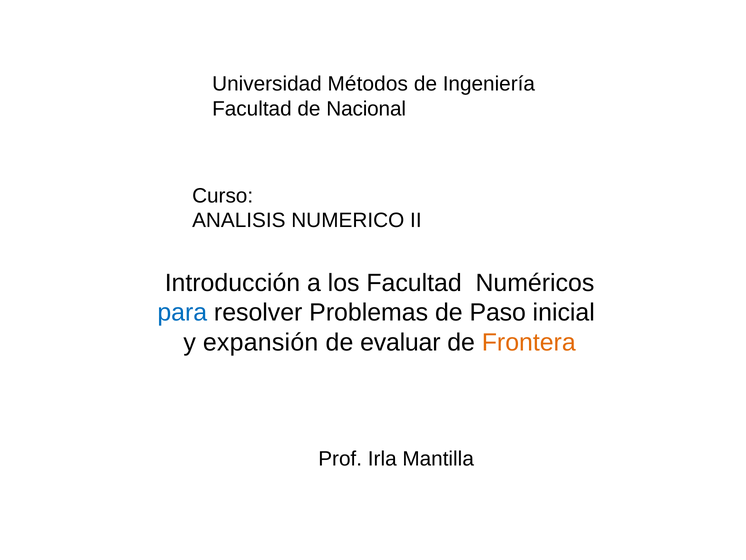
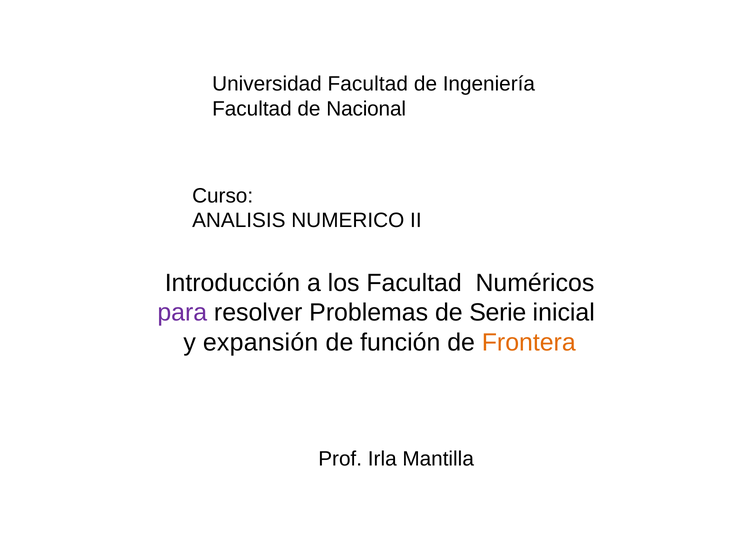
Universidad Métodos: Métodos -> Facultad
para colour: blue -> purple
Paso: Paso -> Serie
evaluar: evaluar -> función
